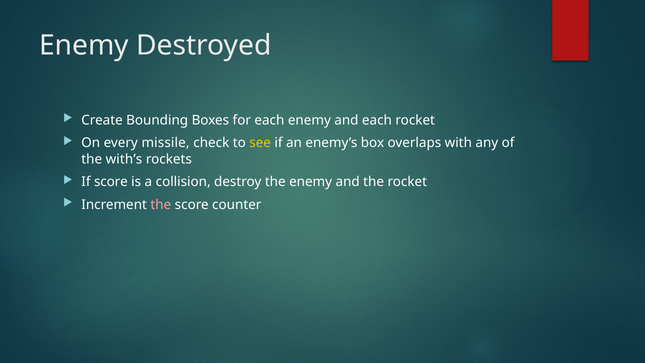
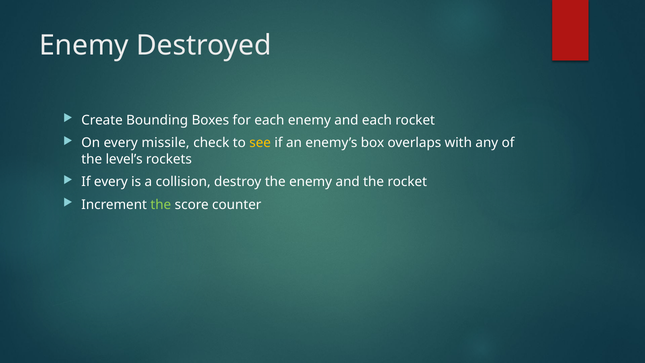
with’s: with’s -> level’s
If score: score -> every
the at (161, 205) colour: pink -> light green
